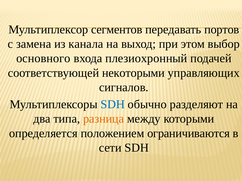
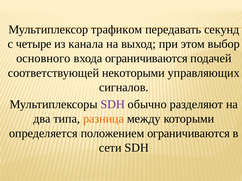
сегментов: сегментов -> трафиком
портов: портов -> секунд
замена: замена -> четыре
входа плезиохронный: плезиохронный -> ограничиваются
SDH at (113, 105) colour: blue -> purple
